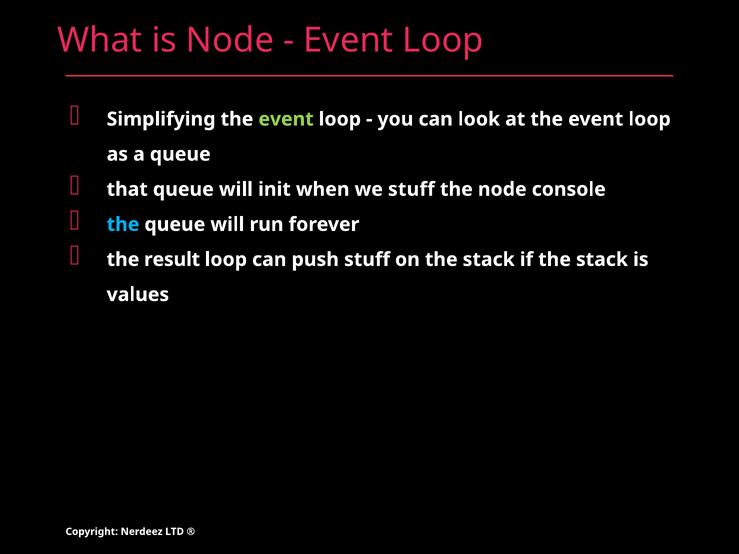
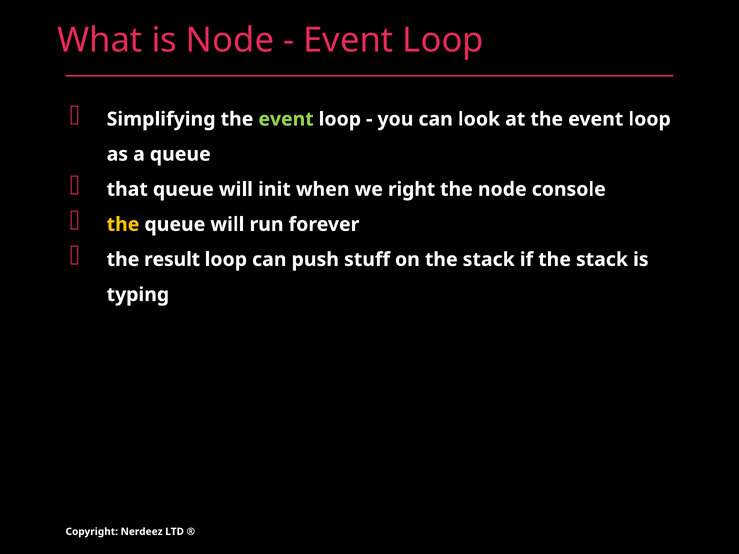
we stuff: stuff -> right
the at (123, 225) colour: light blue -> yellow
values: values -> typing
